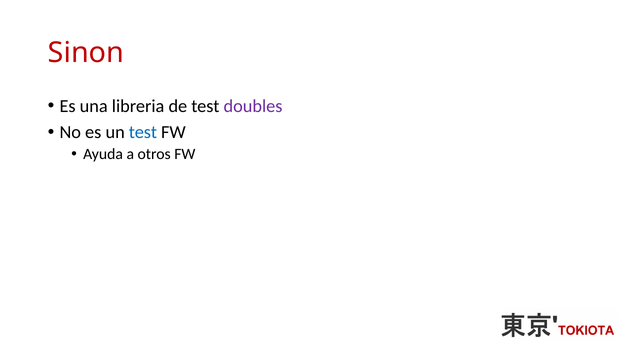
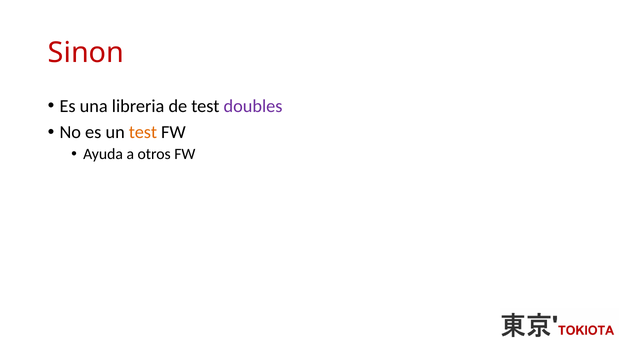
test at (143, 132) colour: blue -> orange
